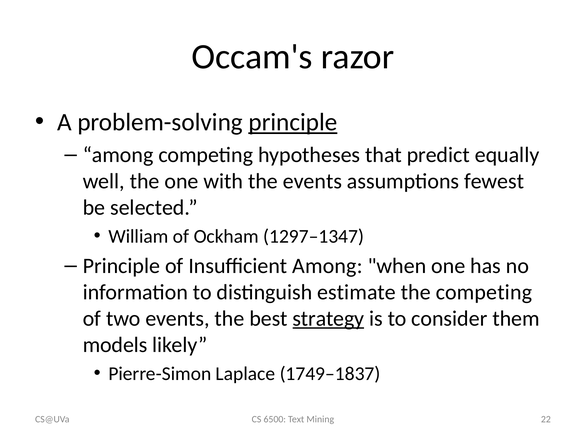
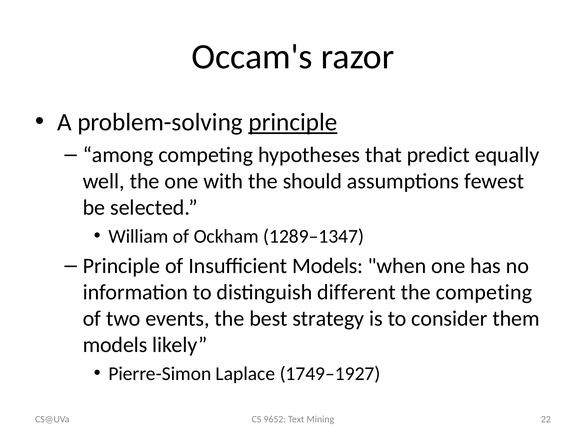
the events: events -> should
1297–1347: 1297–1347 -> 1289–1347
Insufficient Among: Among -> Models
estimate: estimate -> different
strategy underline: present -> none
1749–1837: 1749–1837 -> 1749–1927
6500: 6500 -> 9652
